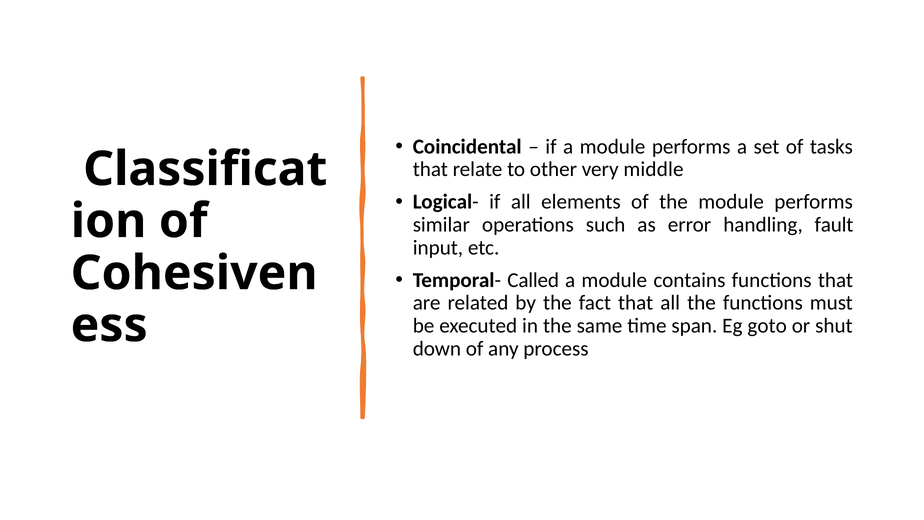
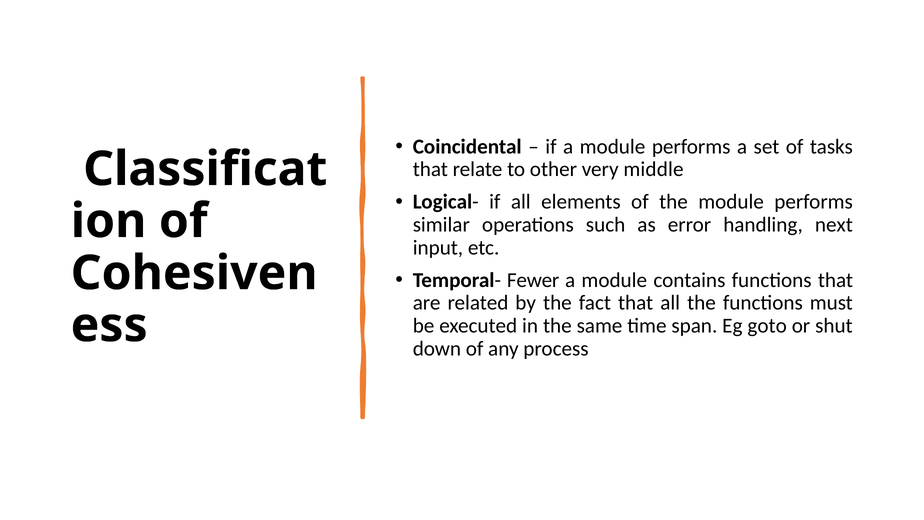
fault: fault -> next
Called: Called -> Fewer
